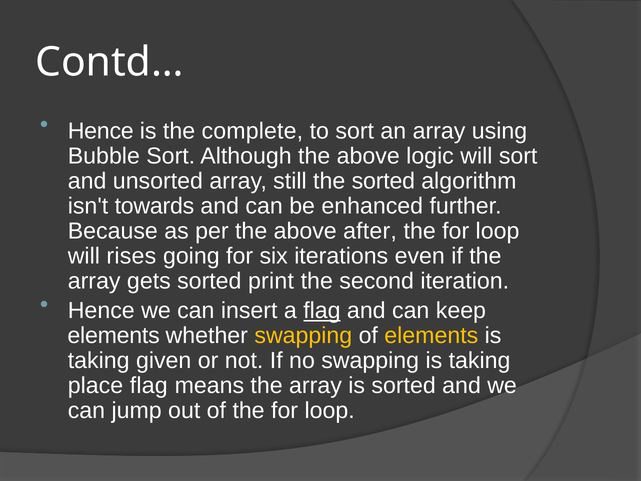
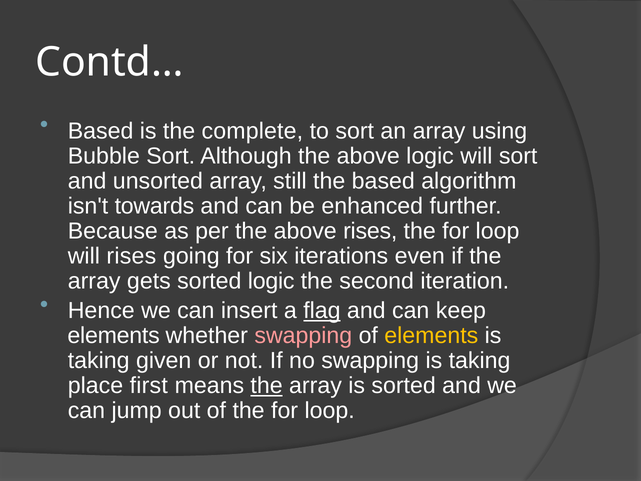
Hence at (101, 131): Hence -> Based
the sorted: sorted -> based
above after: after -> rises
sorted print: print -> logic
swapping at (303, 336) colour: yellow -> pink
place flag: flag -> first
the at (267, 385) underline: none -> present
